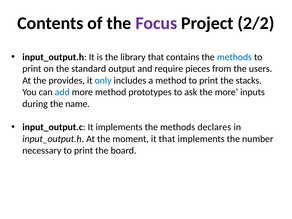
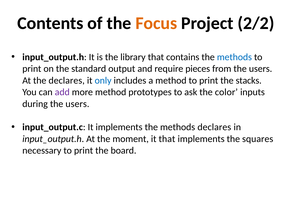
Focus colour: purple -> orange
the provides: provides -> declares
add colour: blue -> purple
the more: more -> color
during the name: name -> users
number: number -> squares
